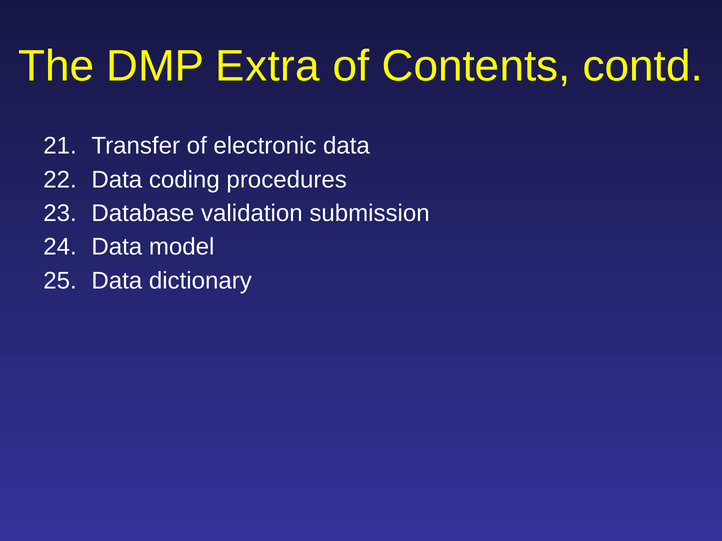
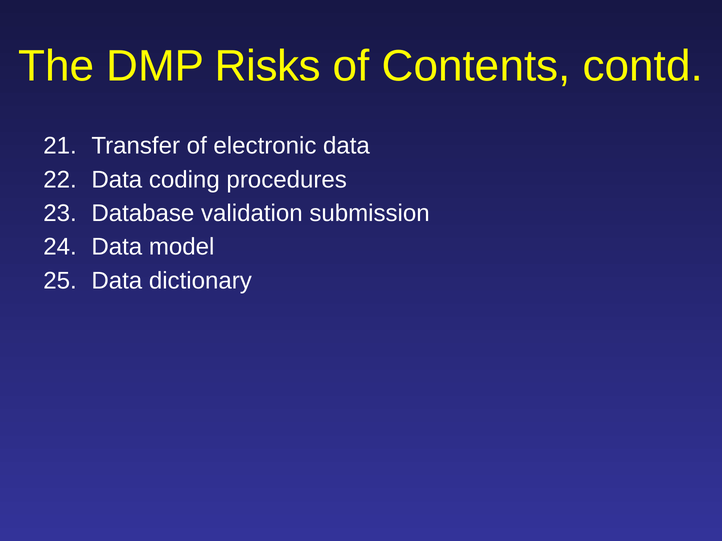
Extra: Extra -> Risks
